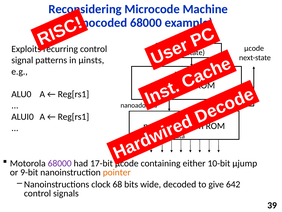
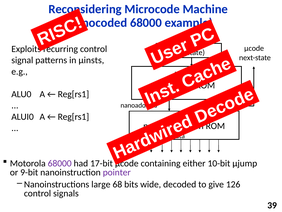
pointer colour: orange -> purple
clock: clock -> large
642: 642 -> 126
